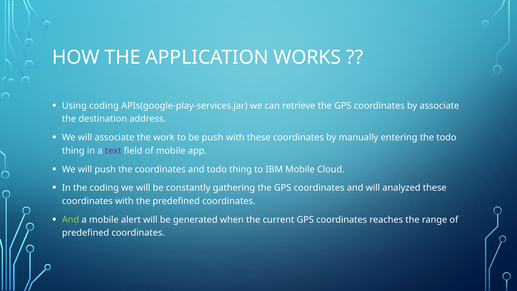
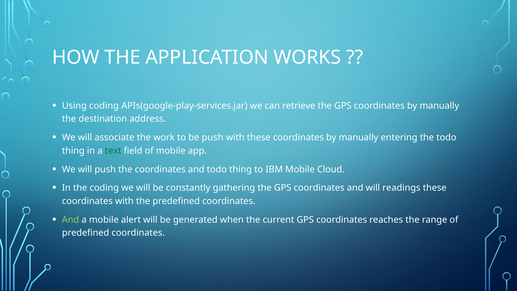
GPS coordinates by associate: associate -> manually
text colour: purple -> green
analyzed: analyzed -> readings
